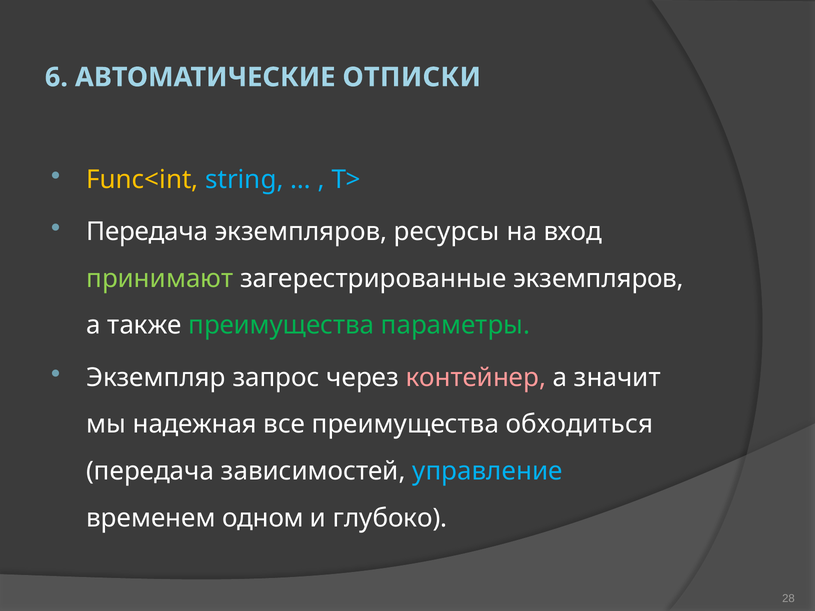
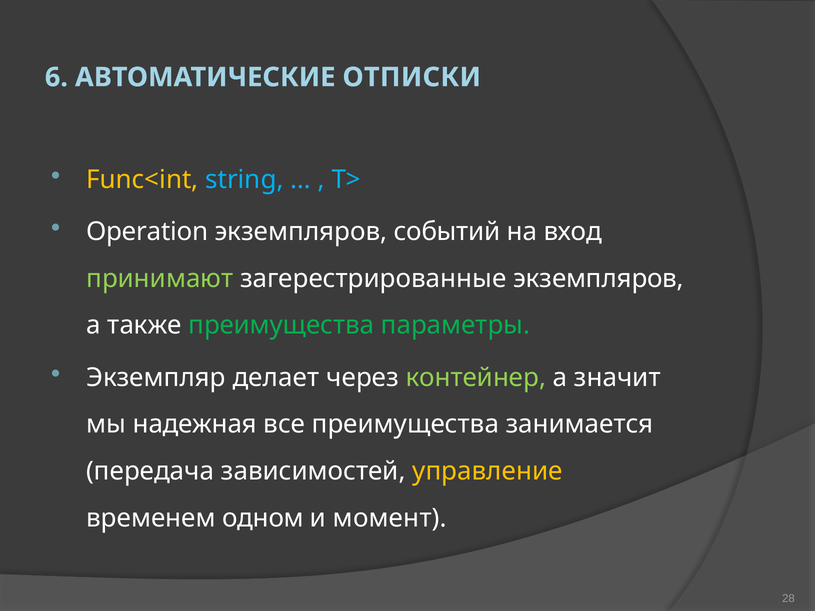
Передача at (147, 232): Передача -> Operation
ресурсы: ресурсы -> событий
запрос: запрос -> делает
контейнер colour: pink -> light green
обходиться: обходиться -> занимается
управление colour: light blue -> yellow
глубоко: глубоко -> момент
